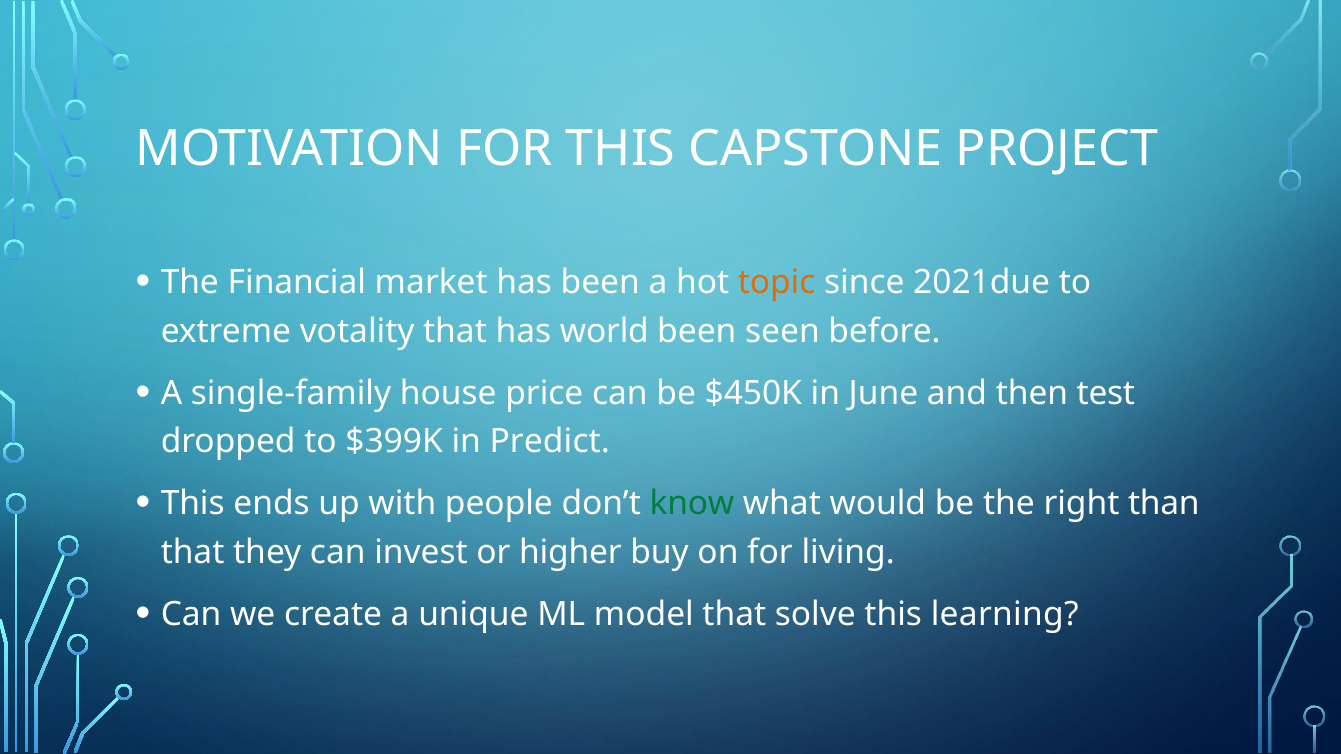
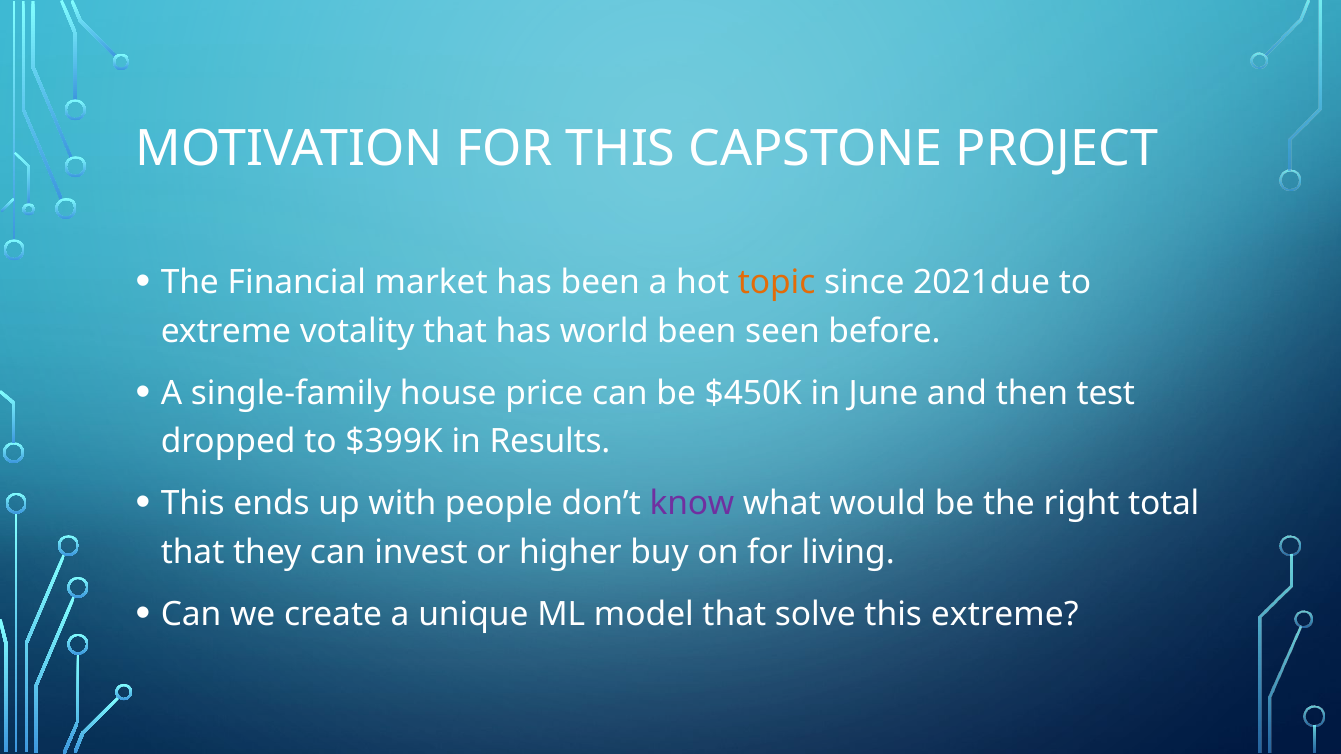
Predict: Predict -> Results
know colour: green -> purple
than: than -> total
this learning: learning -> extreme
